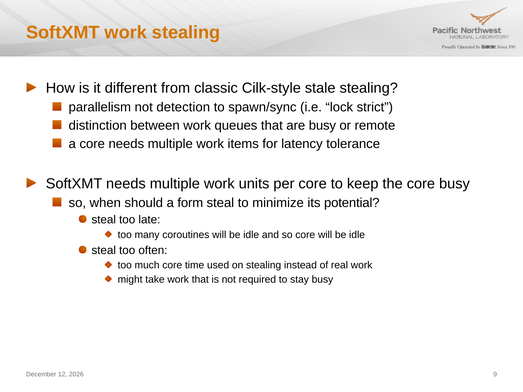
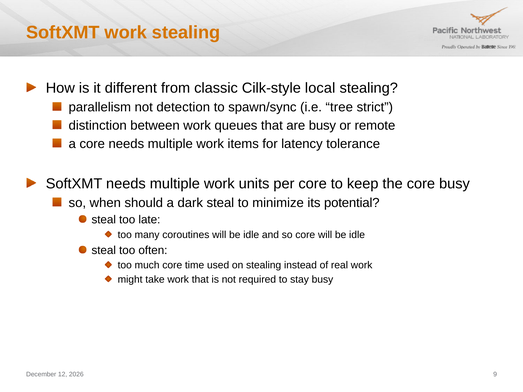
stale: stale -> local
lock: lock -> tree
form: form -> dark
